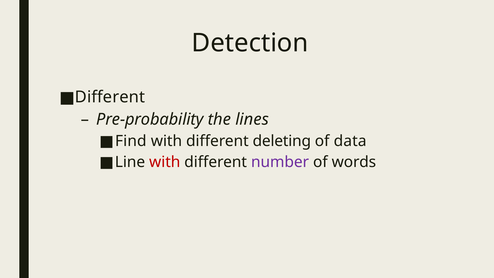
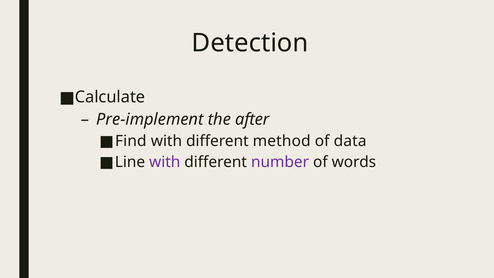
Different at (110, 97): Different -> Calculate
Pre-probability: Pre-probability -> Pre-implement
lines: lines -> after
deleting: deleting -> method
with at (165, 162) colour: red -> purple
